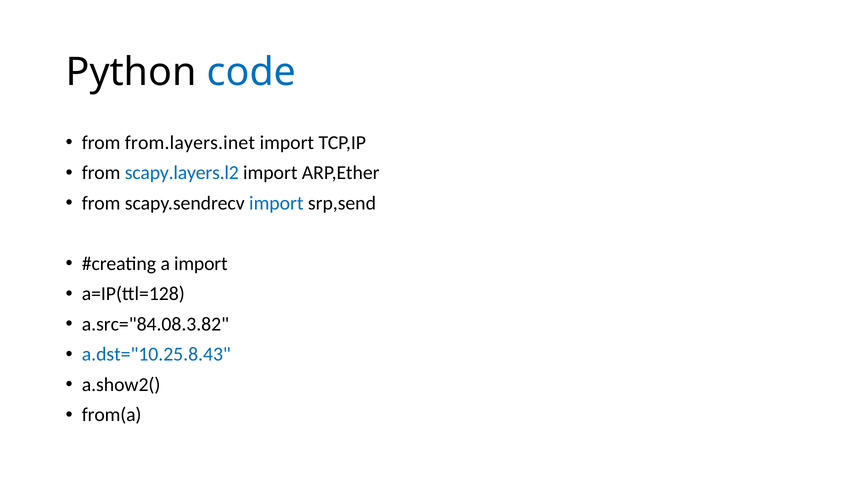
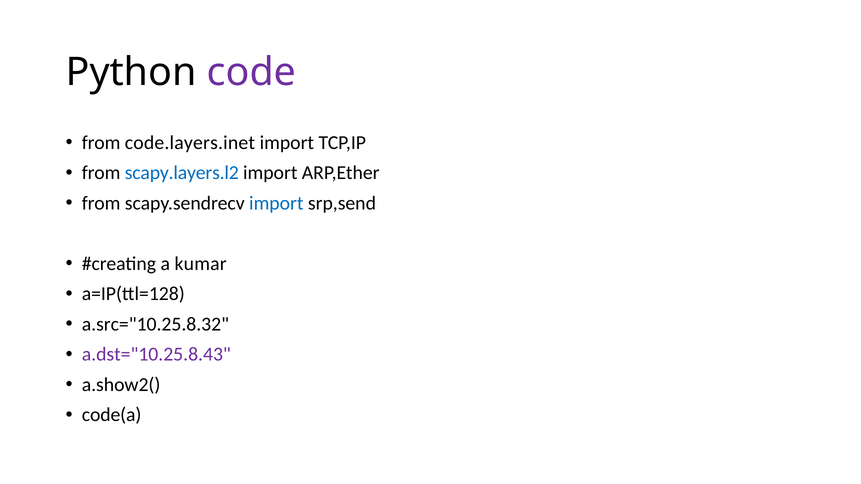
code colour: blue -> purple
from.layers.inet: from.layers.inet -> code.layers.inet
a import: import -> kumar
a.src="84.08.3.82: a.src="84.08.3.82 -> a.src="10.25.8.32
a.dst="10.25.8.43 colour: blue -> purple
from(a: from(a -> code(a
